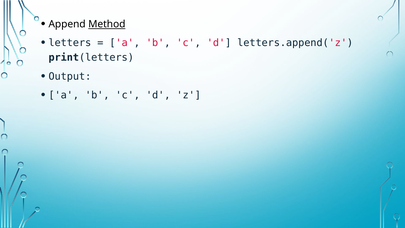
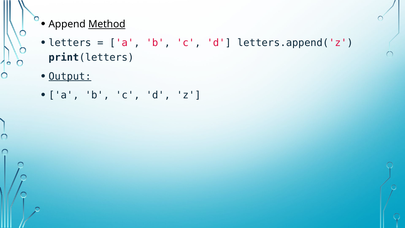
Output underline: none -> present
